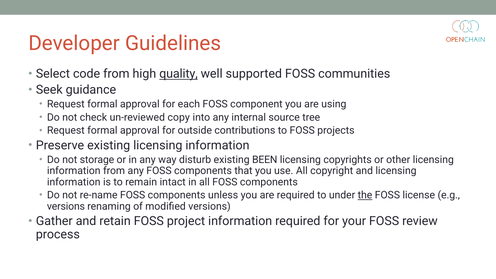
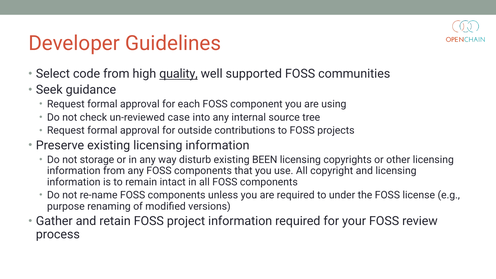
copy: copy -> case
the underline: present -> none
versions at (66, 206): versions -> purpose
